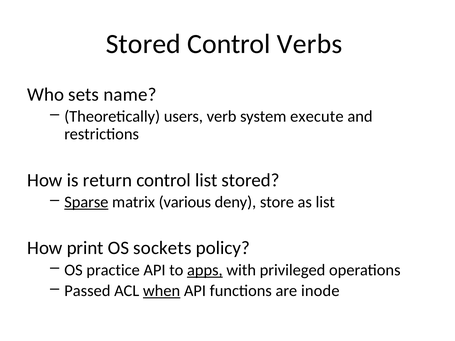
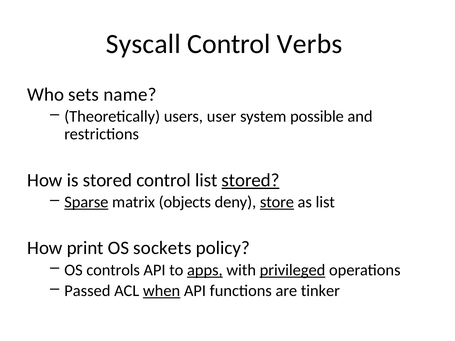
Stored at (143, 44): Stored -> Syscall
verb: verb -> user
execute: execute -> possible
is return: return -> stored
stored at (251, 180) underline: none -> present
various: various -> objects
store underline: none -> present
practice: practice -> controls
privileged underline: none -> present
inode: inode -> tinker
